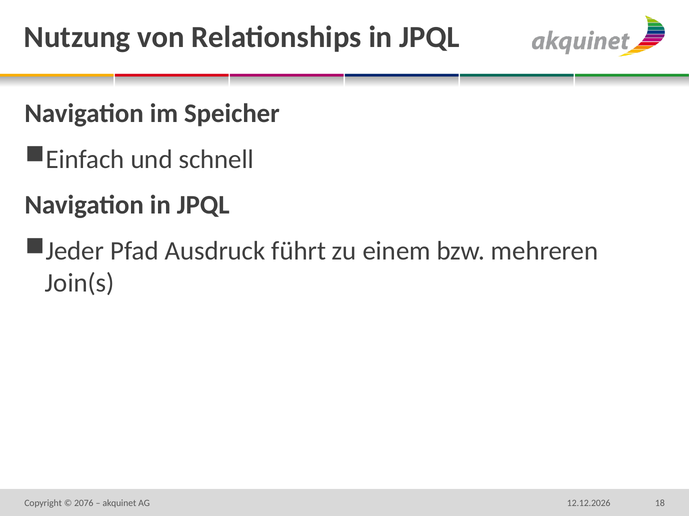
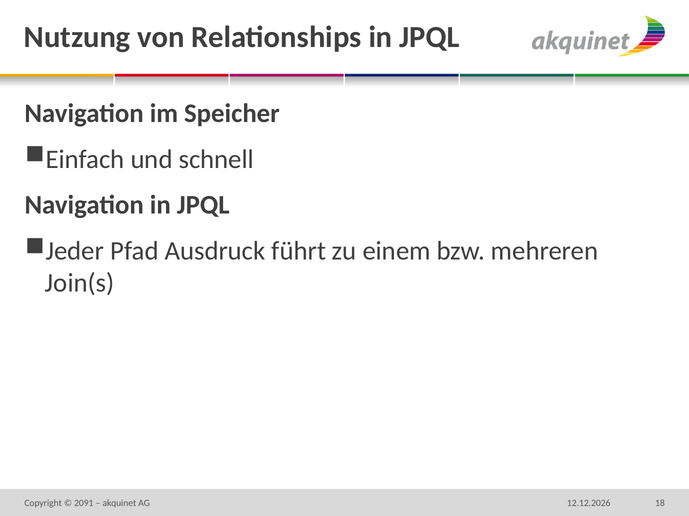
2076: 2076 -> 2091
